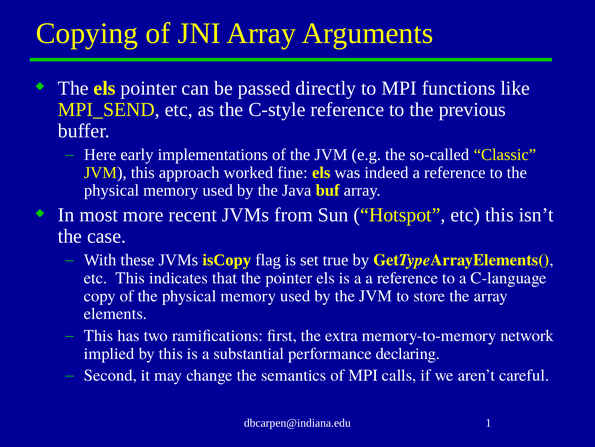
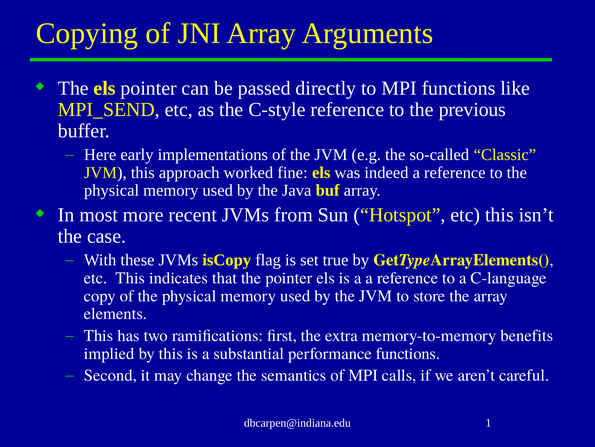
network: network -> benefits
performance declaring: declaring -> functions
